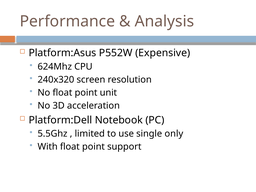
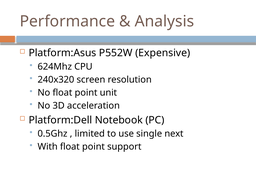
5.5Ghz: 5.5Ghz -> 0.5Ghz
only: only -> next
